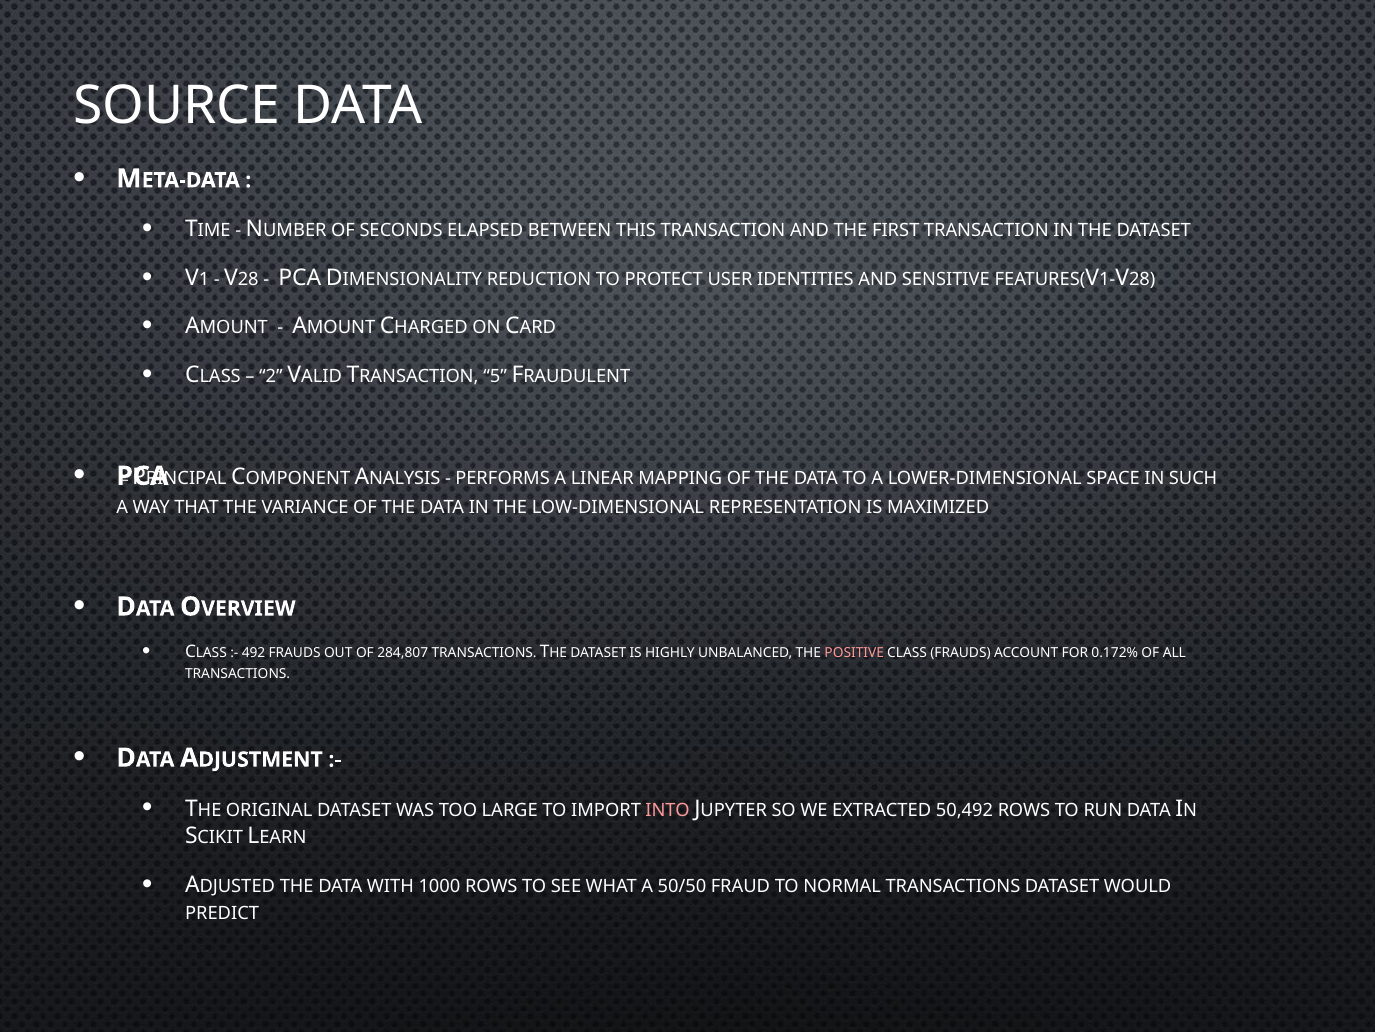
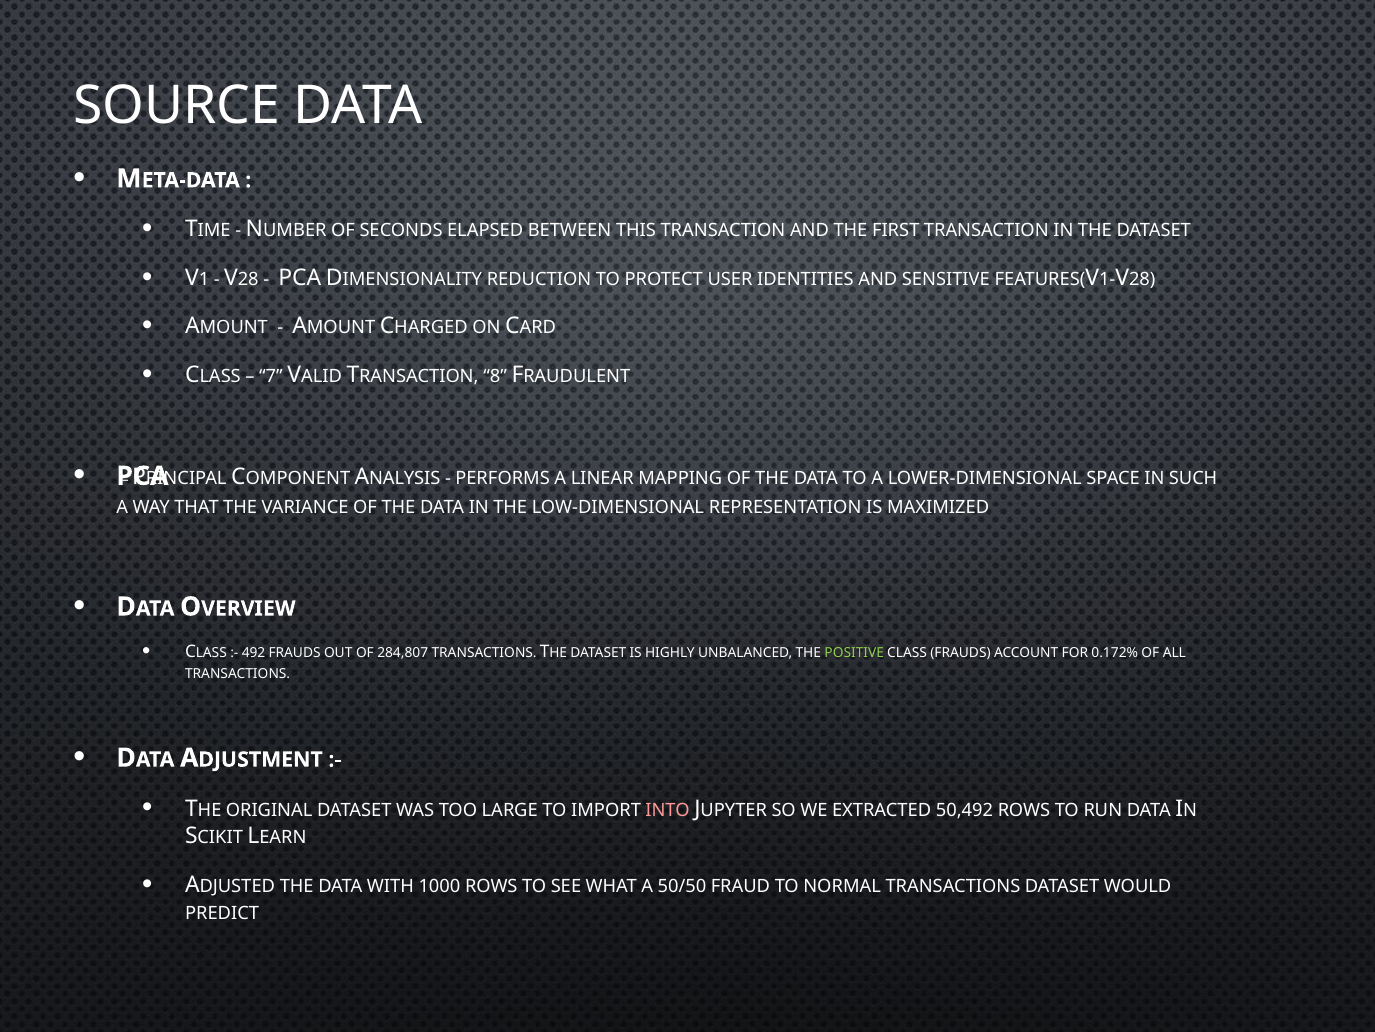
2: 2 -> 7
5: 5 -> 8
POSITIVE colour: pink -> light green
